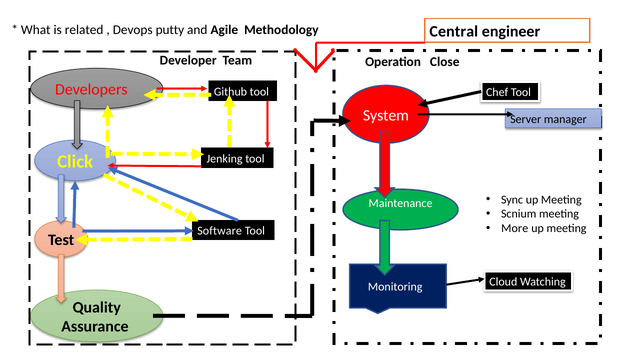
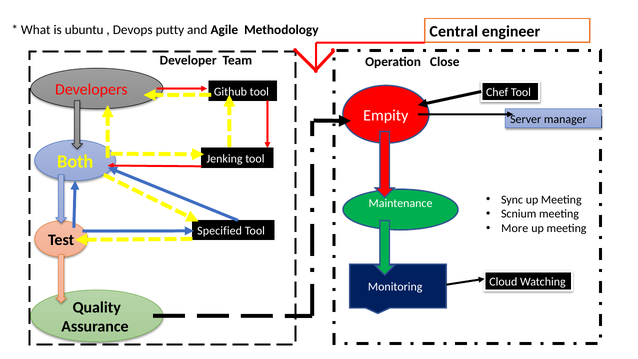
related: related -> ubuntu
System: System -> Empity
Click: Click -> Both
Software: Software -> Specified
